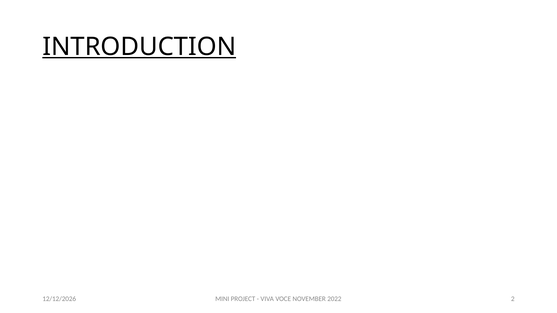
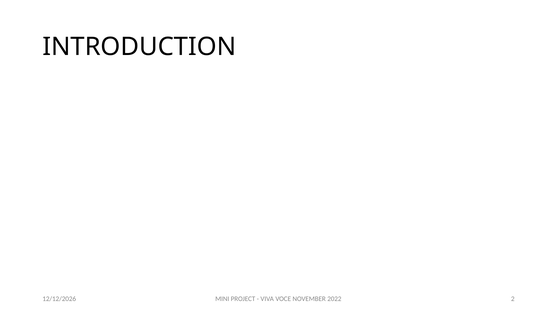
INTRODUCTION underline: present -> none
